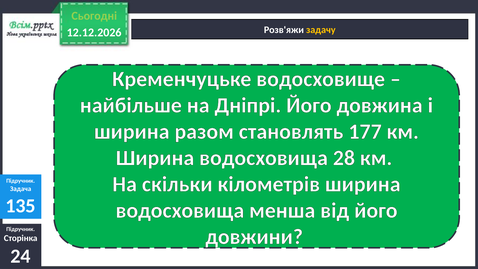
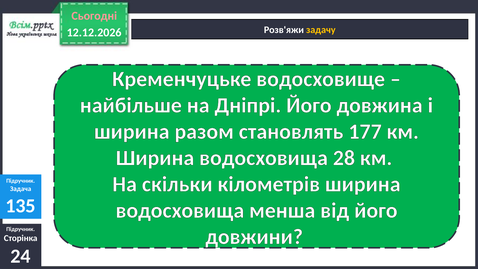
Сьогодні colour: light green -> pink
